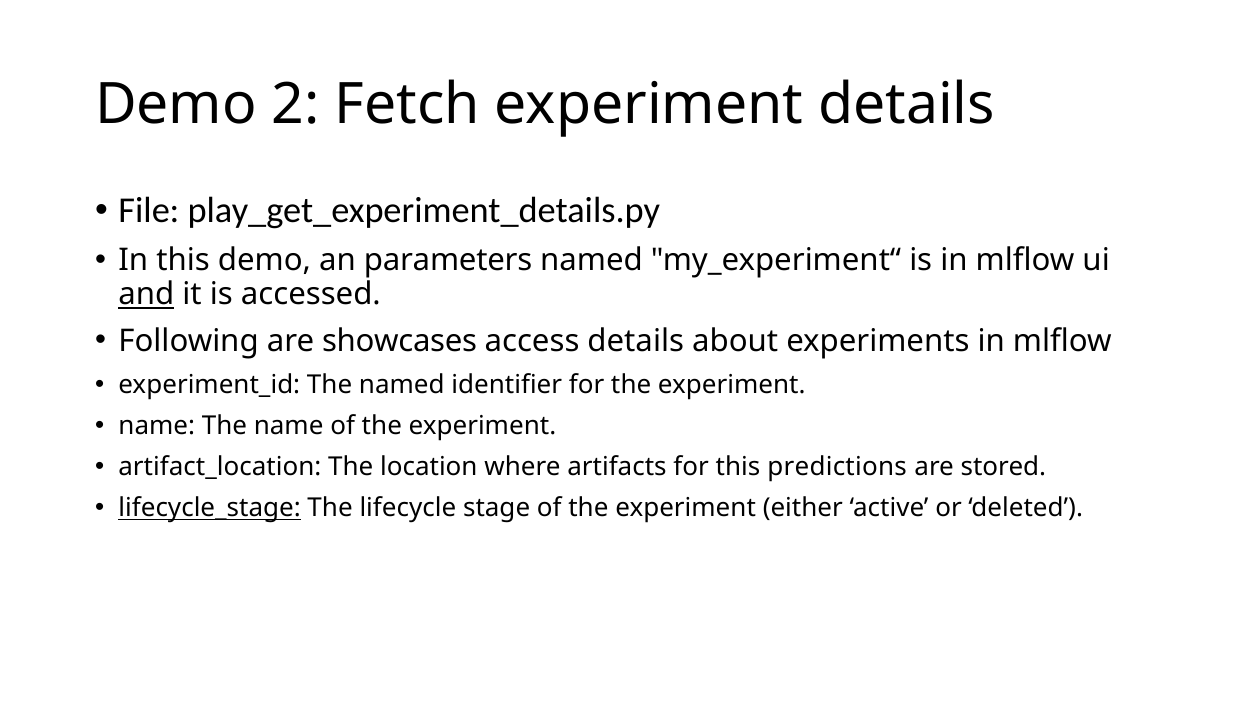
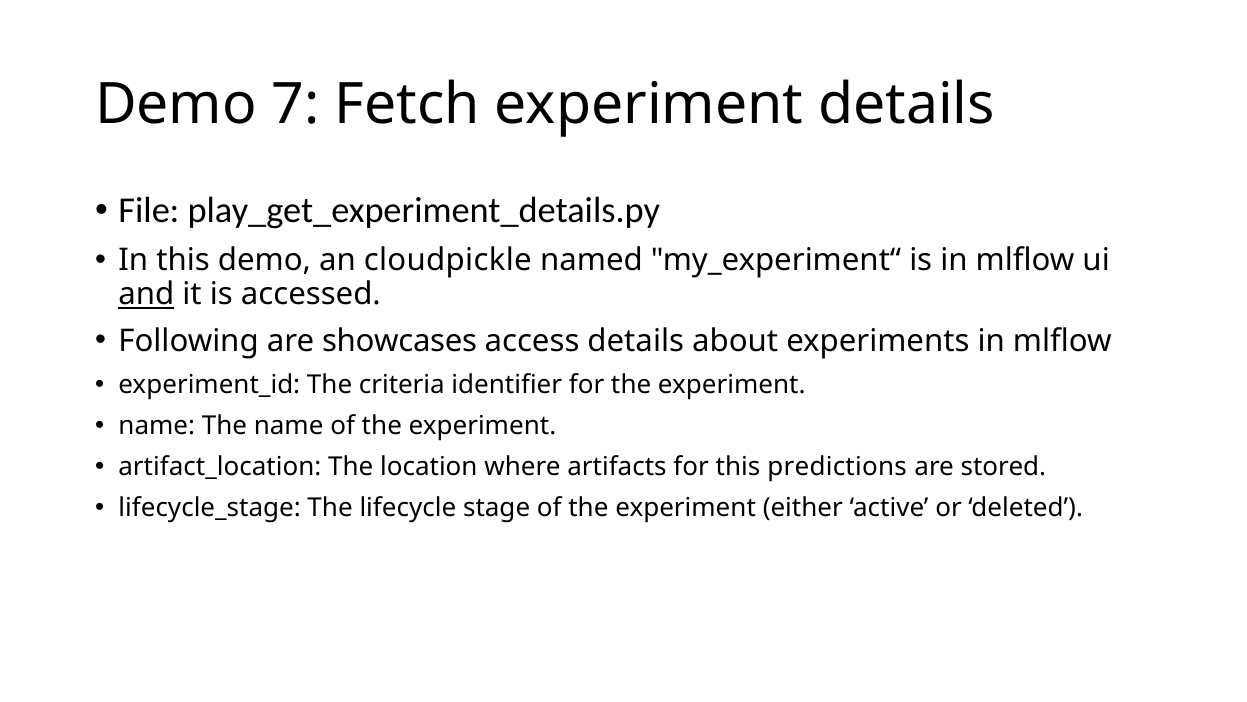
2: 2 -> 7
parameters: parameters -> cloudpickle
The named: named -> criteria
lifecycle_stage underline: present -> none
